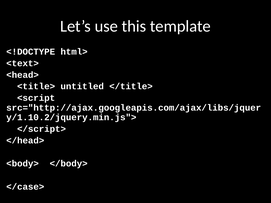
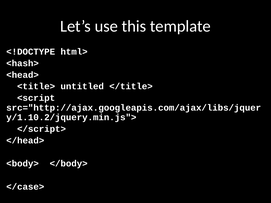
<text>: <text> -> <hash>
